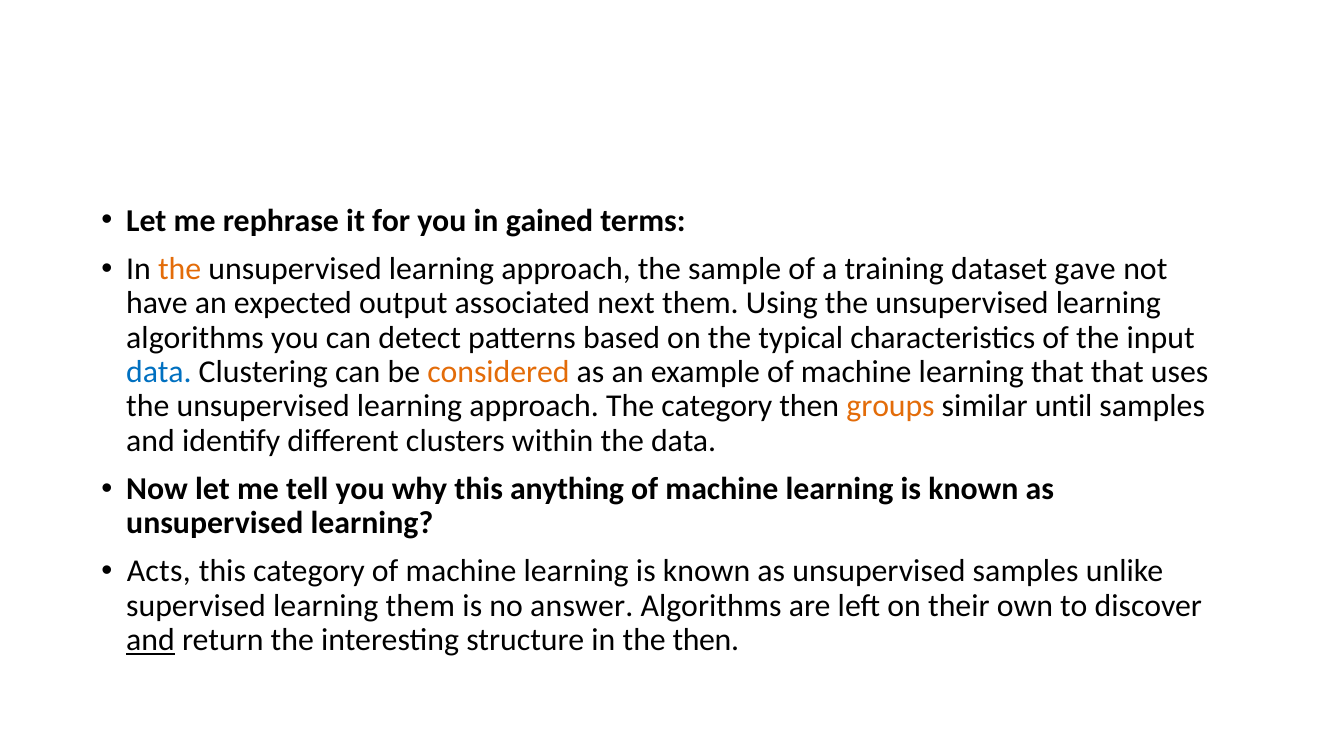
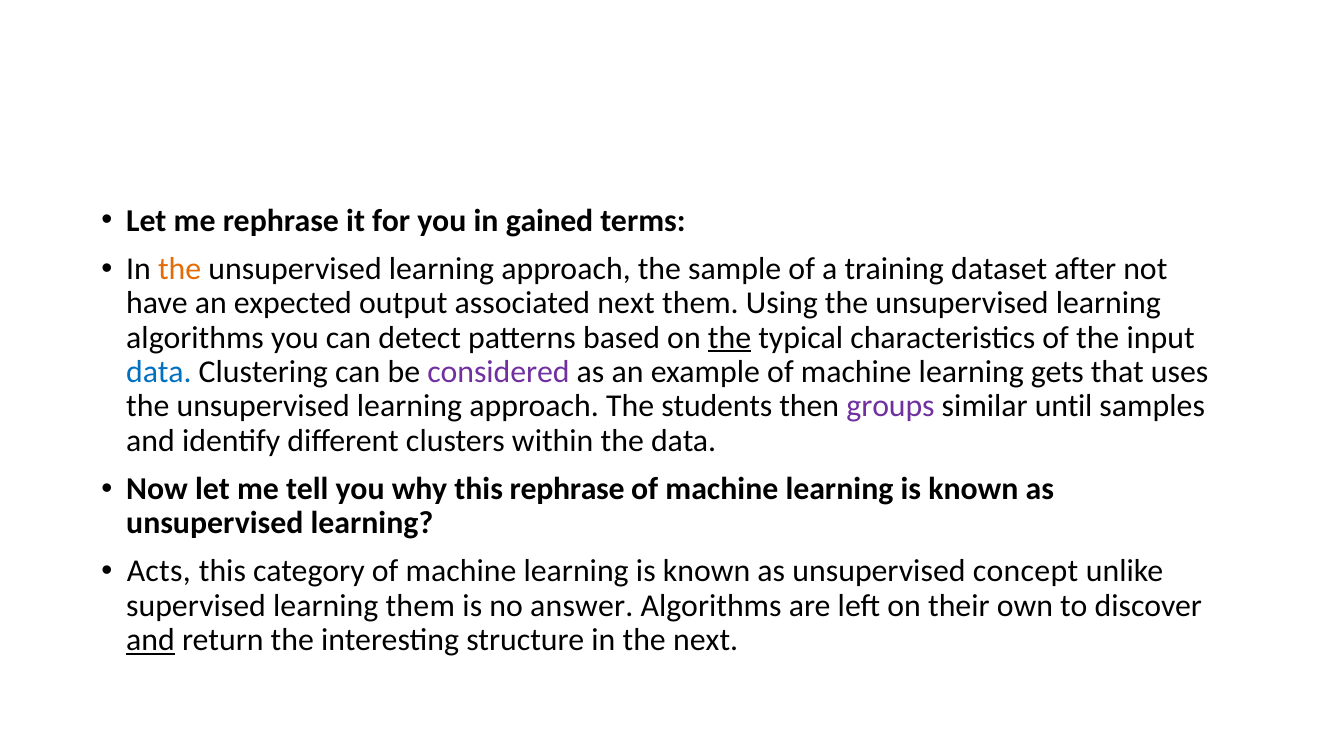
gave: gave -> after
the at (730, 338) underline: none -> present
considered colour: orange -> purple
learning that: that -> gets
The category: category -> students
groups colour: orange -> purple
this anything: anything -> rephrase
unsupervised samples: samples -> concept
the then: then -> next
